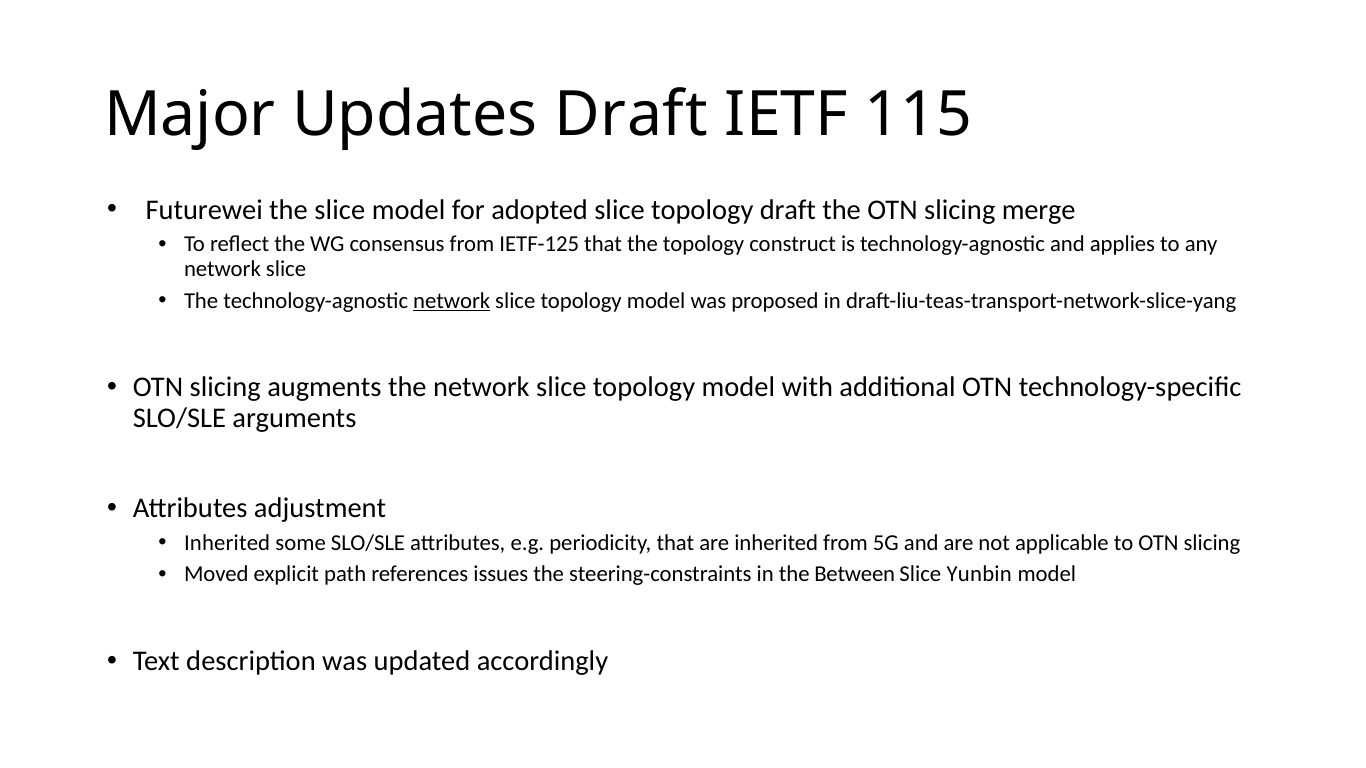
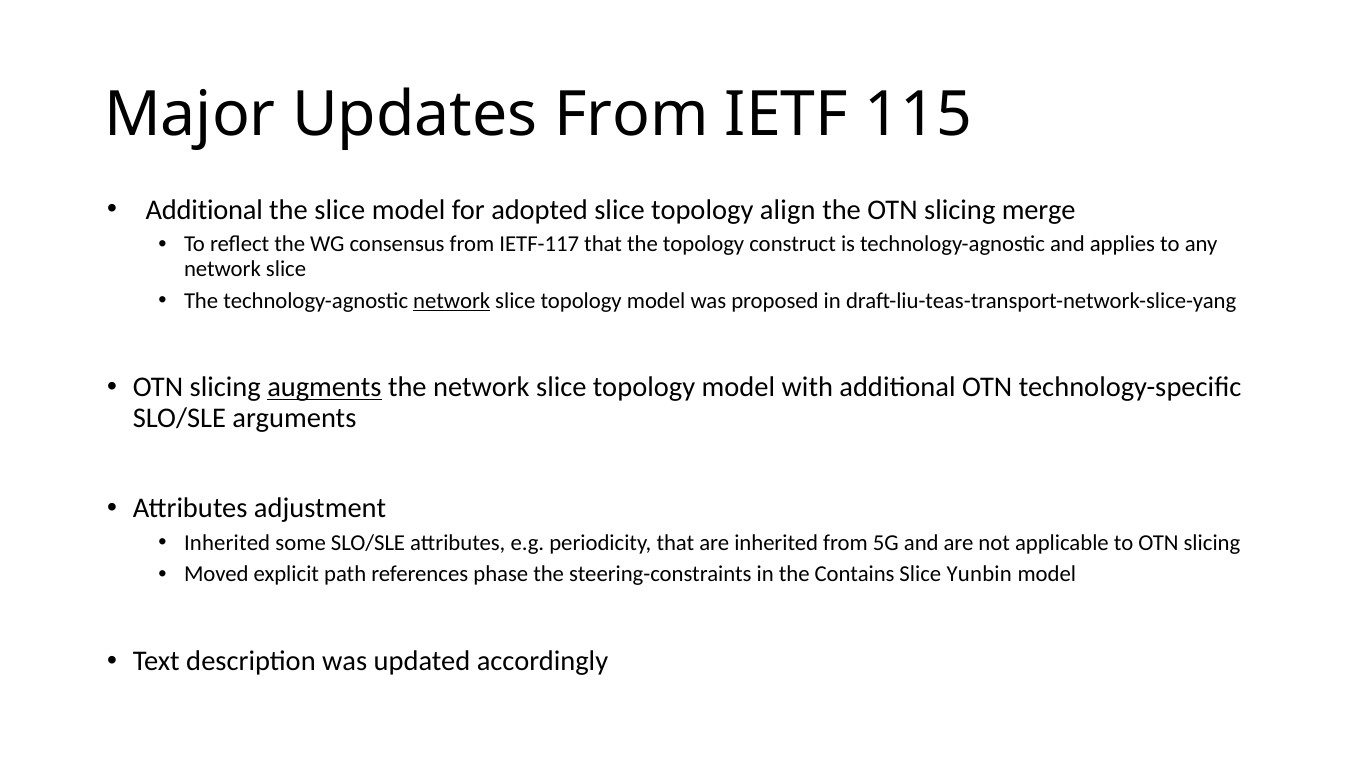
Updates Draft: Draft -> From
Futurewei at (204, 210): Futurewei -> Additional
topology draft: draft -> align
IETF-125: IETF-125 -> IETF-117
augments underline: none -> present
issues: issues -> phase
Between: Between -> Contains
